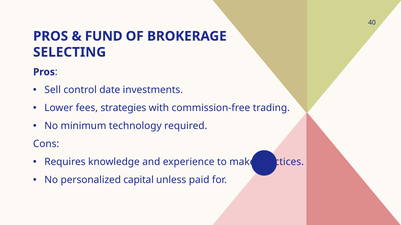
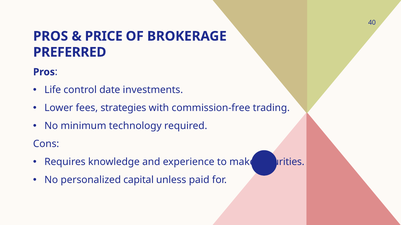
FUND: FUND -> PRICE
SELECTING: SELECTING -> PREFERRED
Sell: Sell -> Life
practices: practices -> securities
